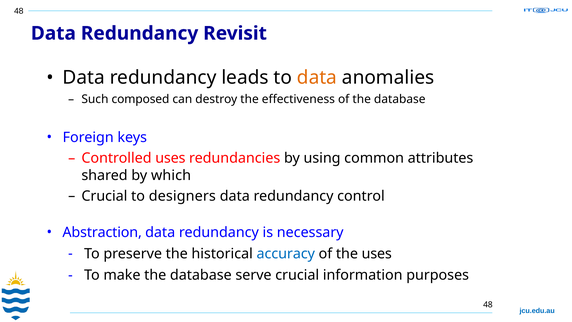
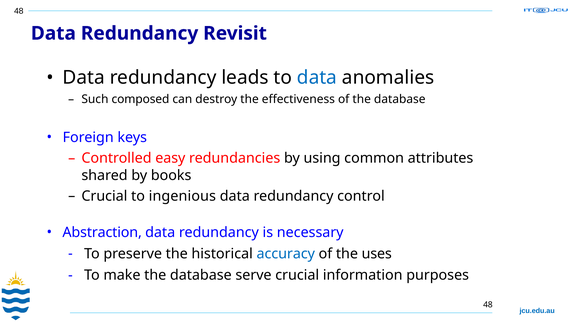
data at (317, 78) colour: orange -> blue
Controlled uses: uses -> easy
which: which -> books
designers: designers -> ingenious
